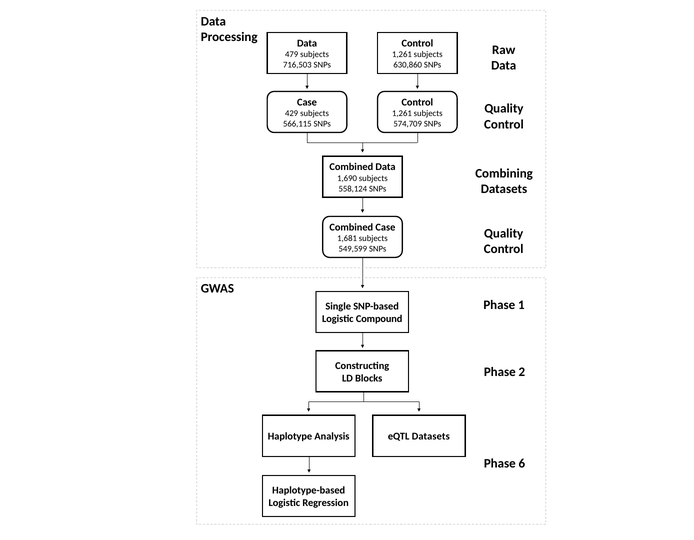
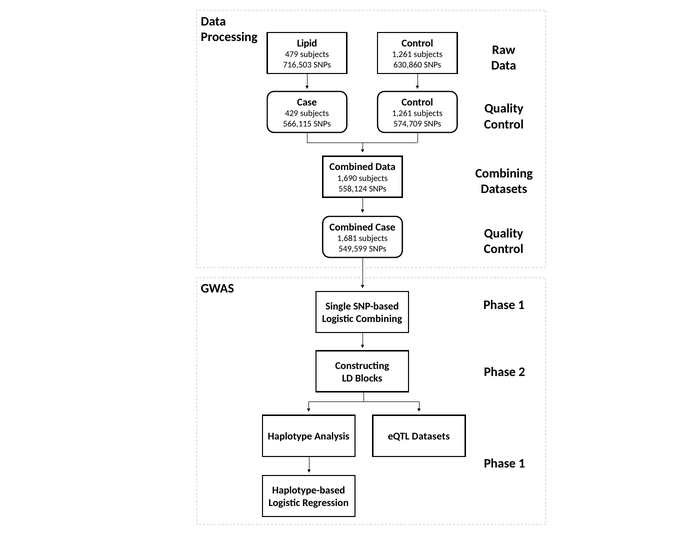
Data at (307, 43): Data -> Lipid
Logistic Compound: Compound -> Combining
6 at (522, 463): 6 -> 1
